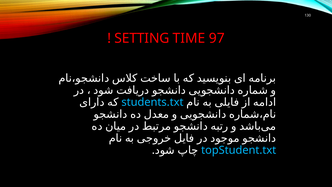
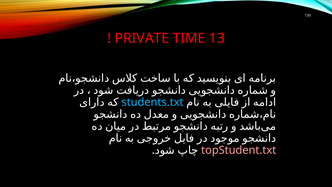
SETTING: SETTING -> PRIVATE
97: 97 -> 13
topStudent.txt colour: light blue -> pink
